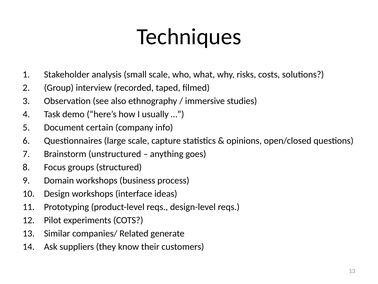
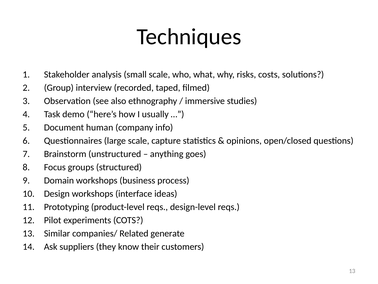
certain: certain -> human
